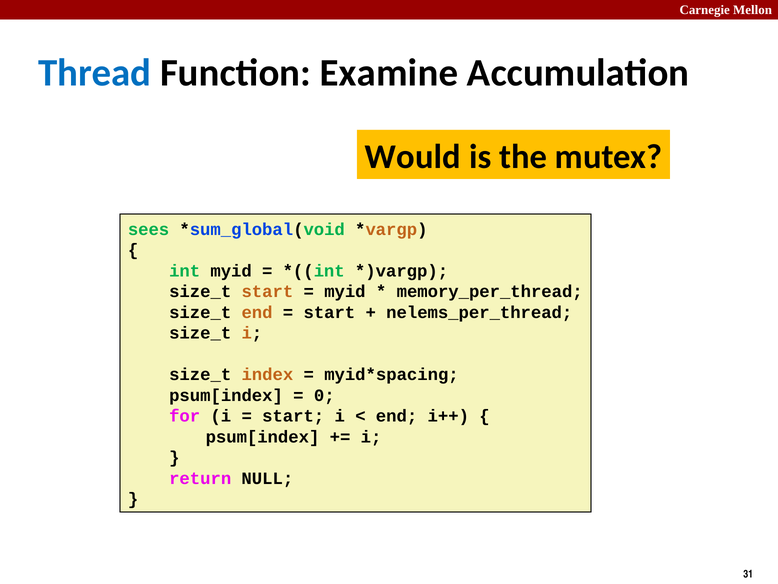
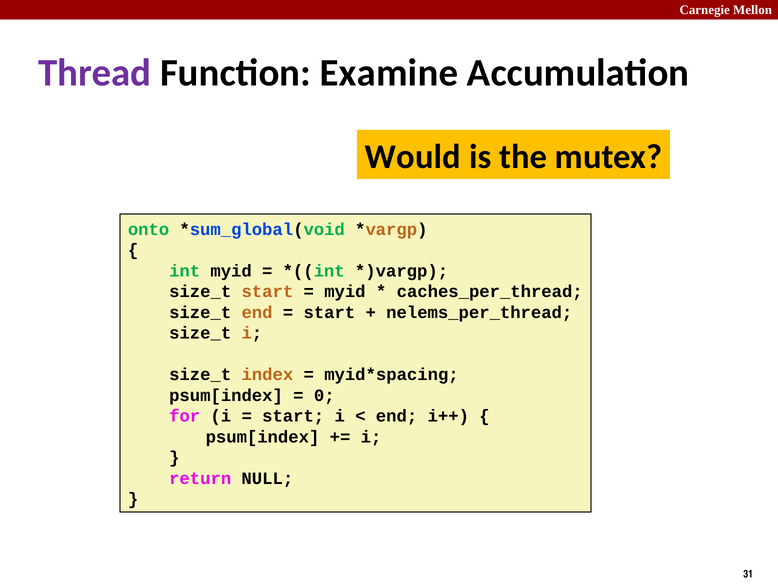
Thread colour: blue -> purple
sees: sees -> onto
memory_per_thread: memory_per_thread -> caches_per_thread
